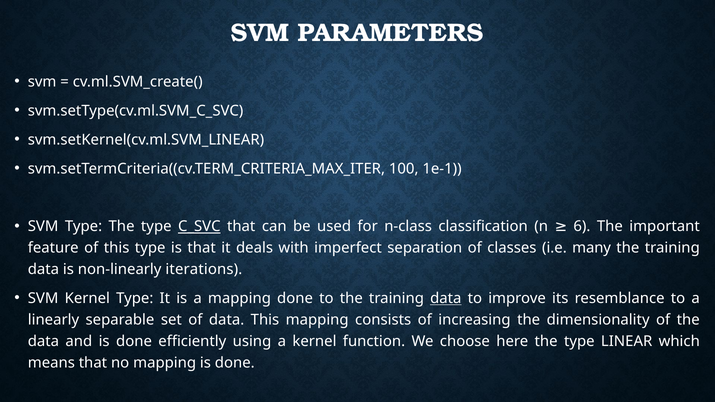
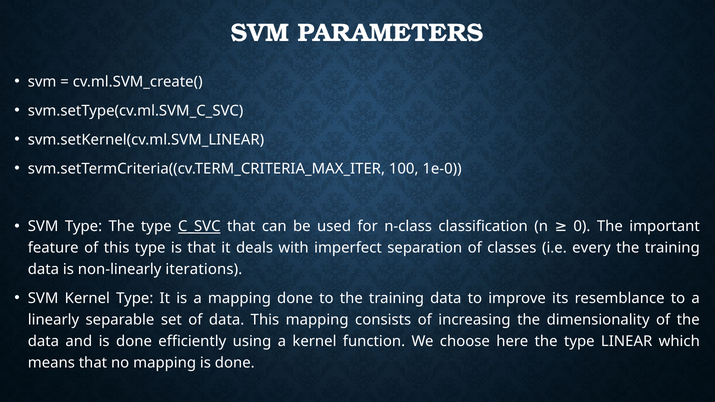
1e-1: 1e-1 -> 1e-0
6: 6 -> 0
many: many -> every
data at (446, 298) underline: present -> none
